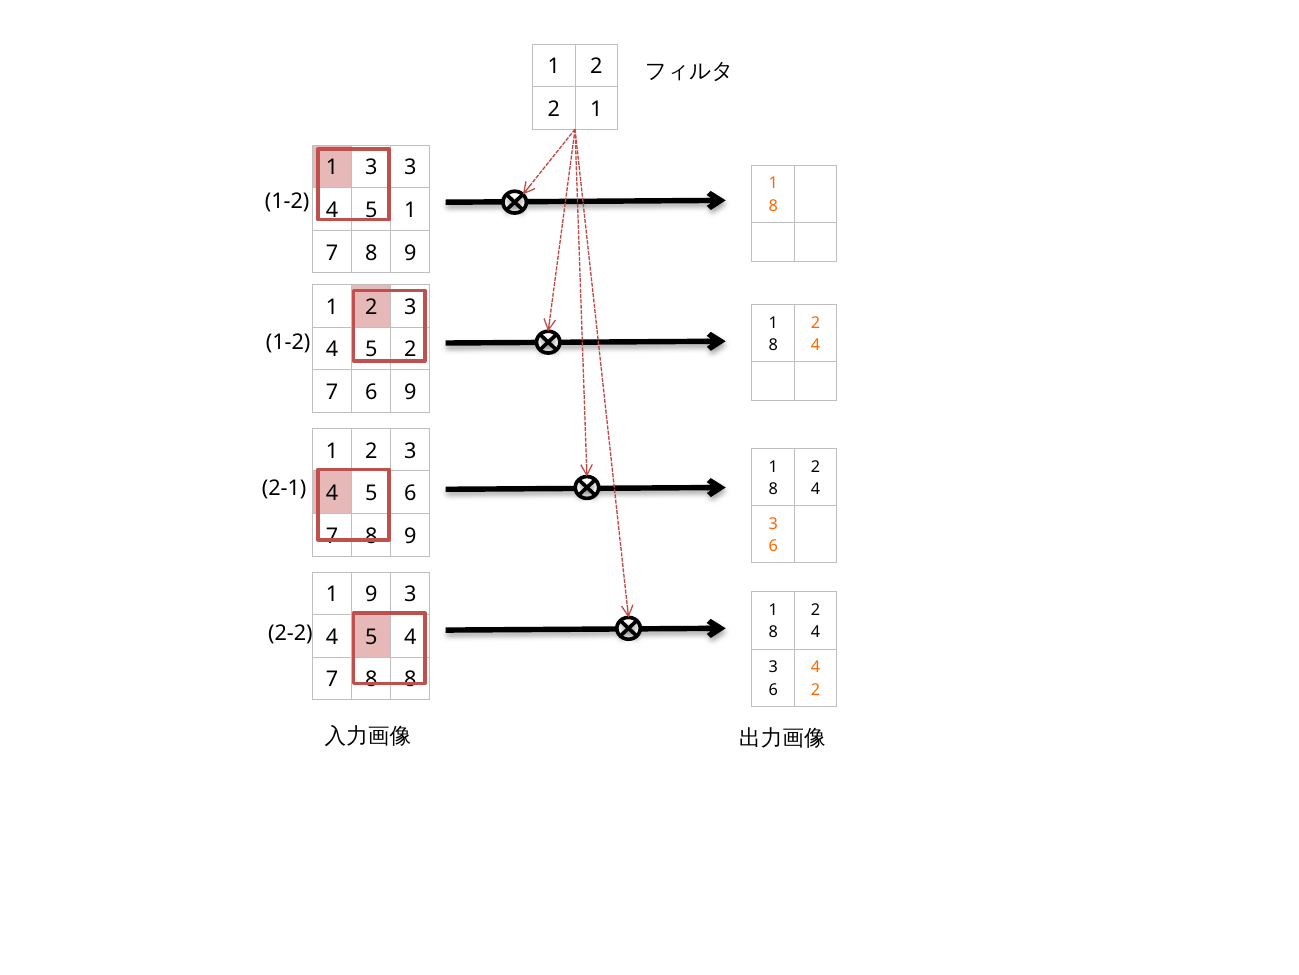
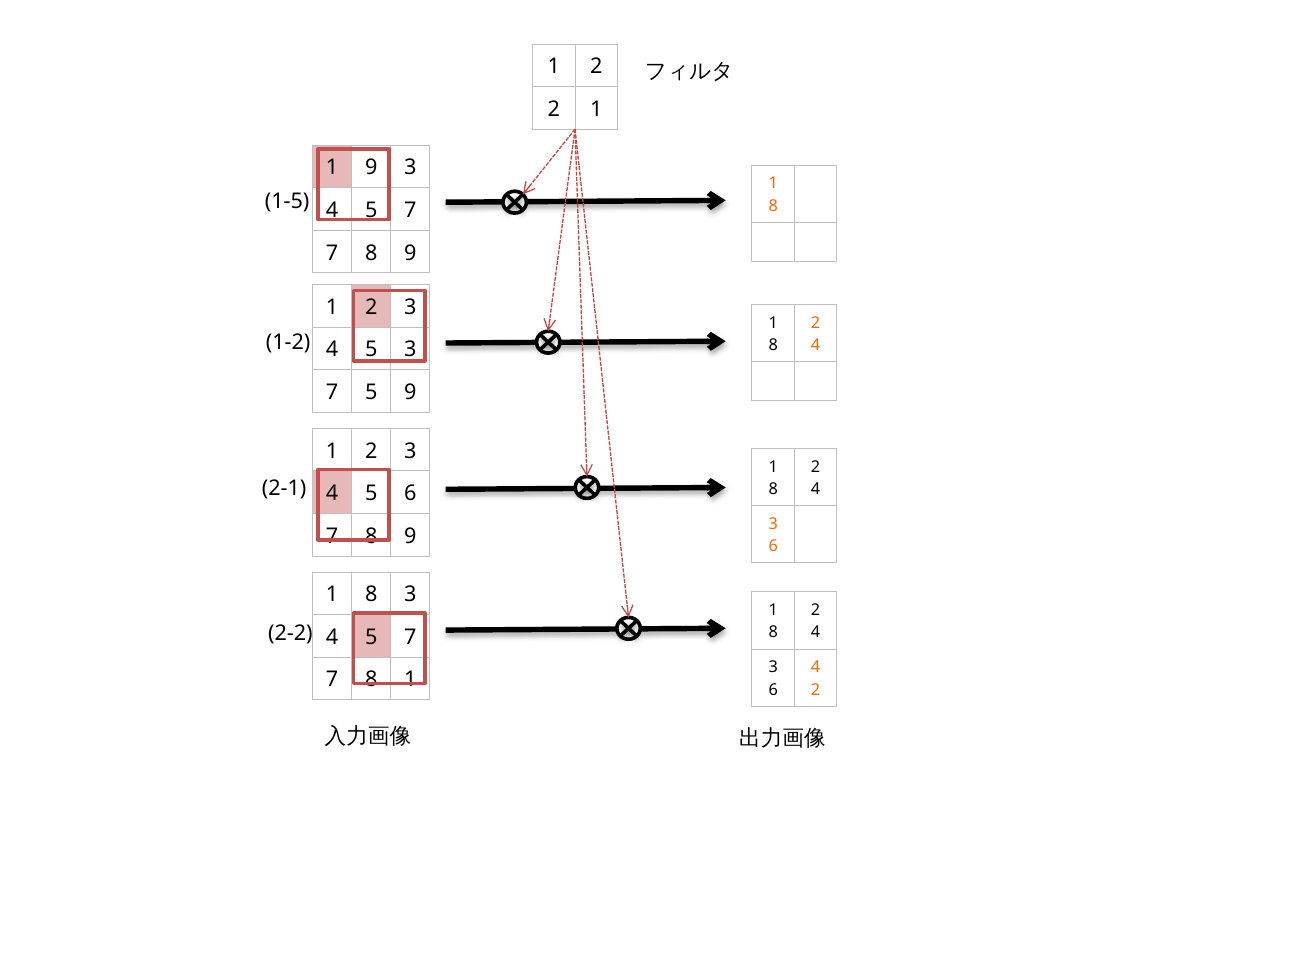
1 3: 3 -> 9
1-2 at (287, 201): 1-2 -> 1-5
1 at (410, 210): 1 -> 7
5 2: 2 -> 3
7 6: 6 -> 5
9 at (371, 594): 9 -> 8
4 at (410, 637): 4 -> 7
7 8 8: 8 -> 1
